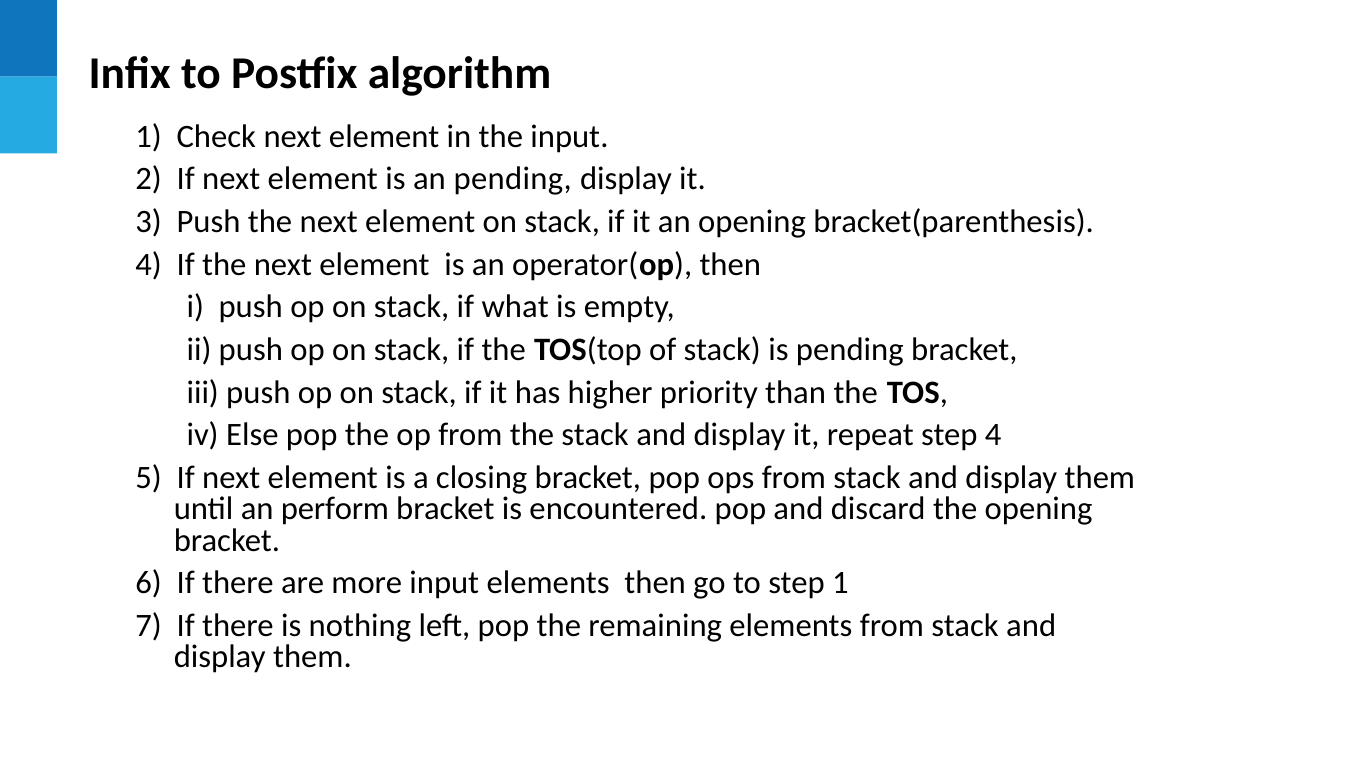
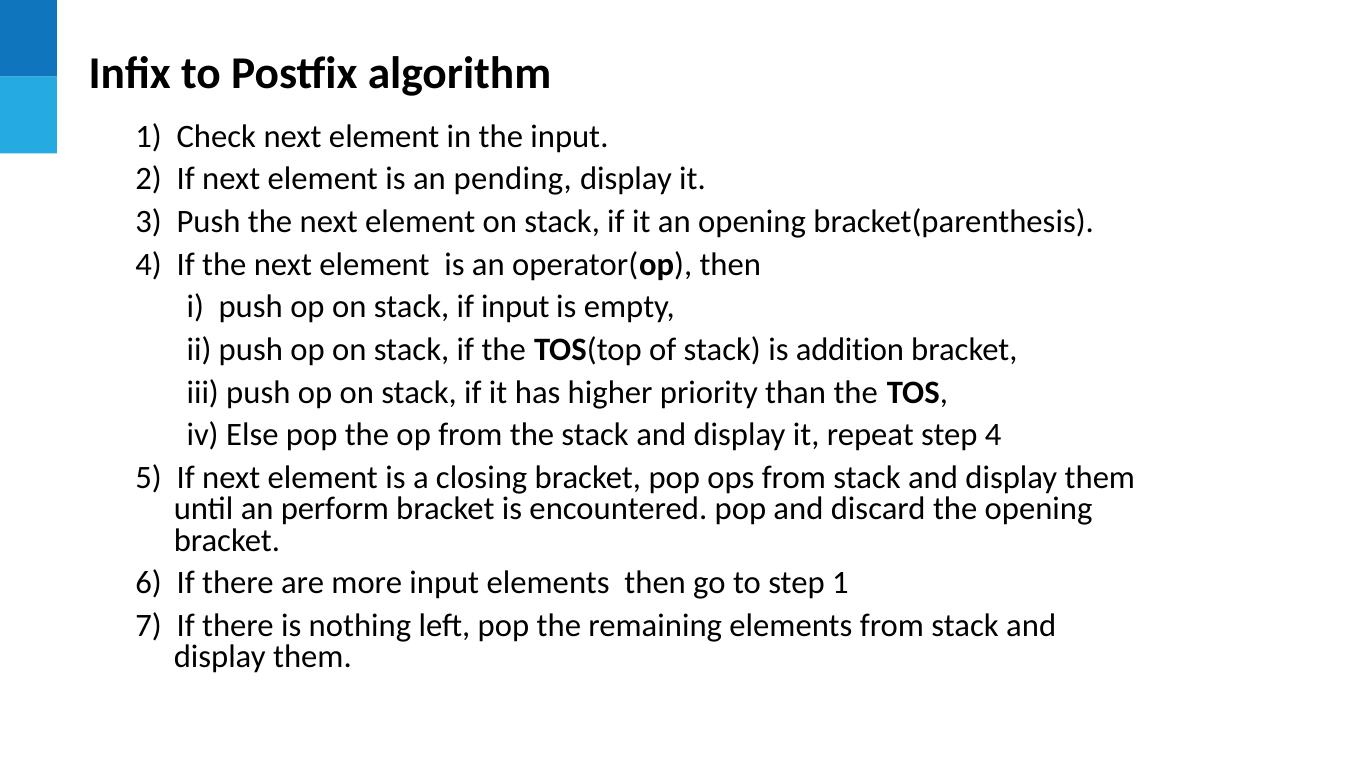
if what: what -> input
is pending: pending -> addition
